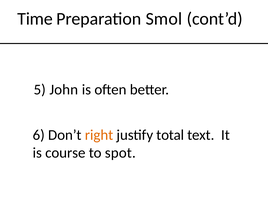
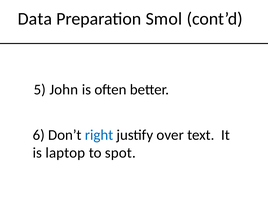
Time: Time -> Data
right colour: orange -> blue
total: total -> over
course: course -> laptop
